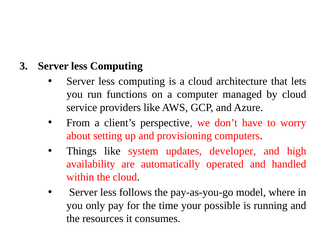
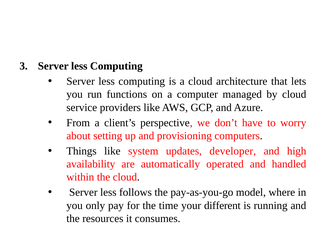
possible: possible -> different
